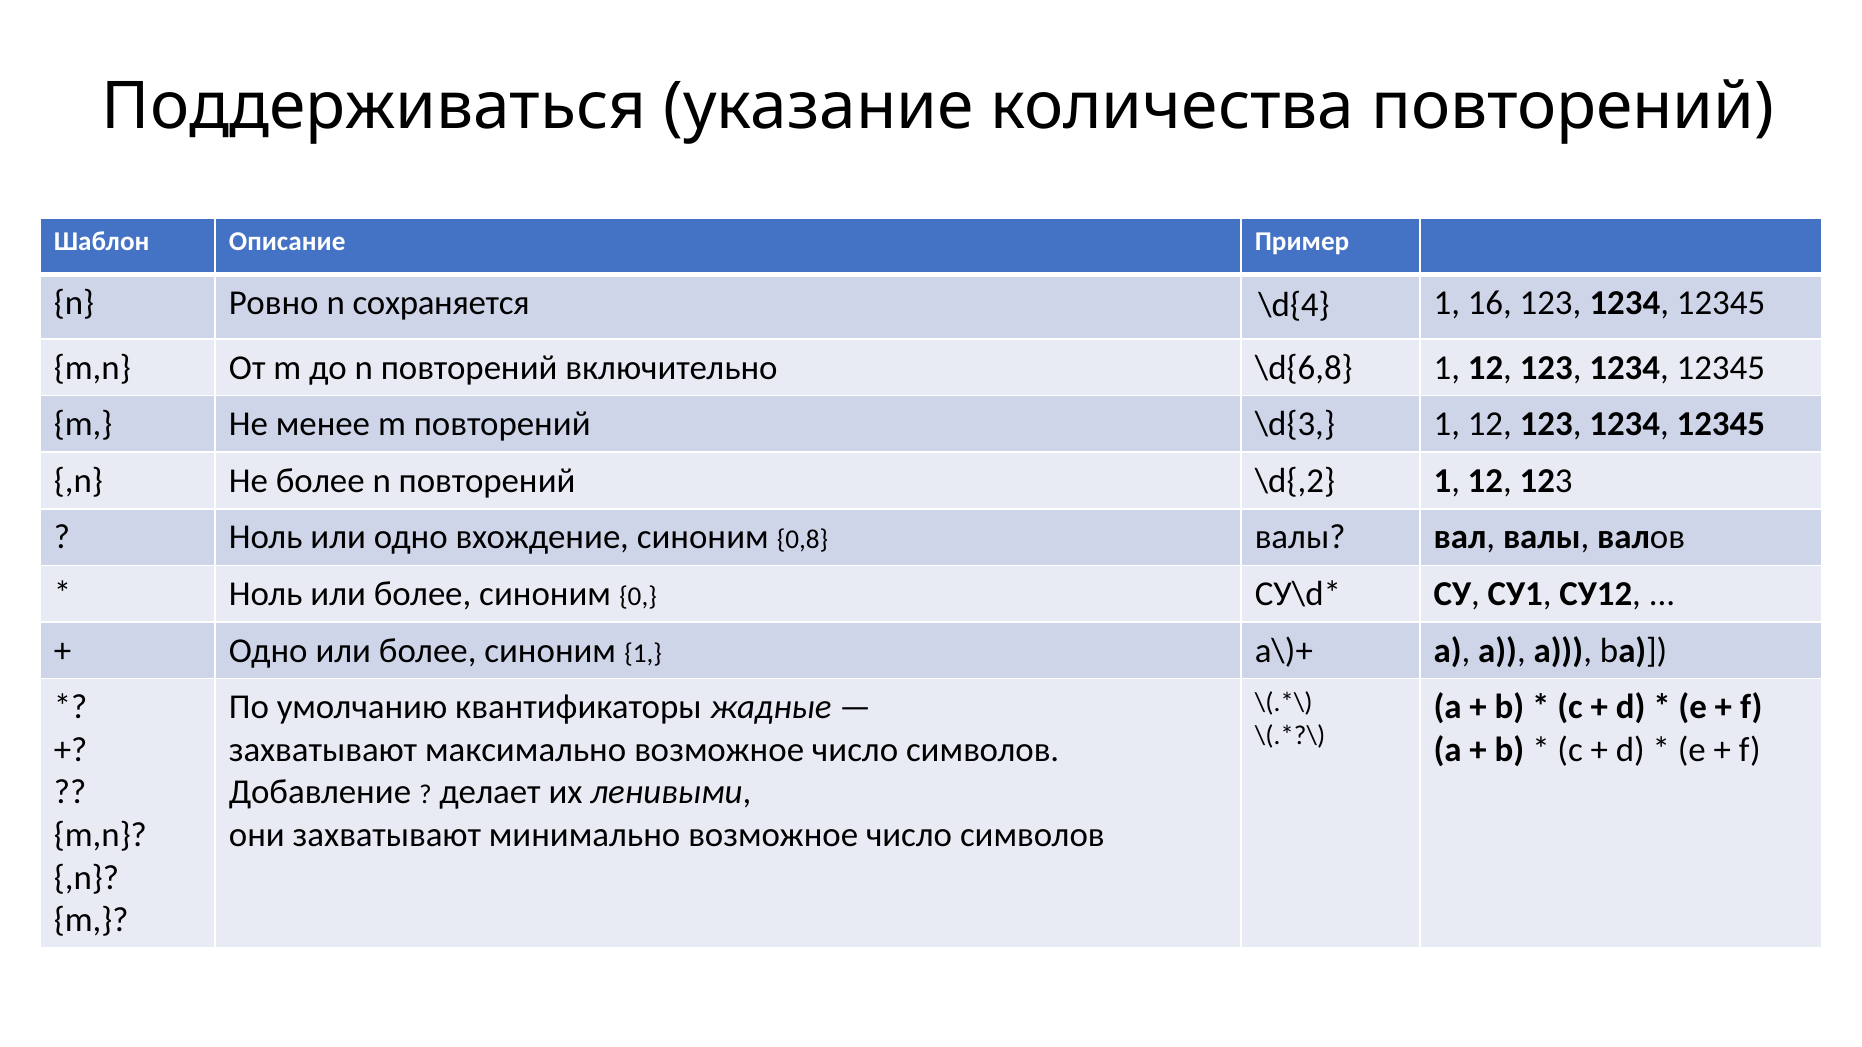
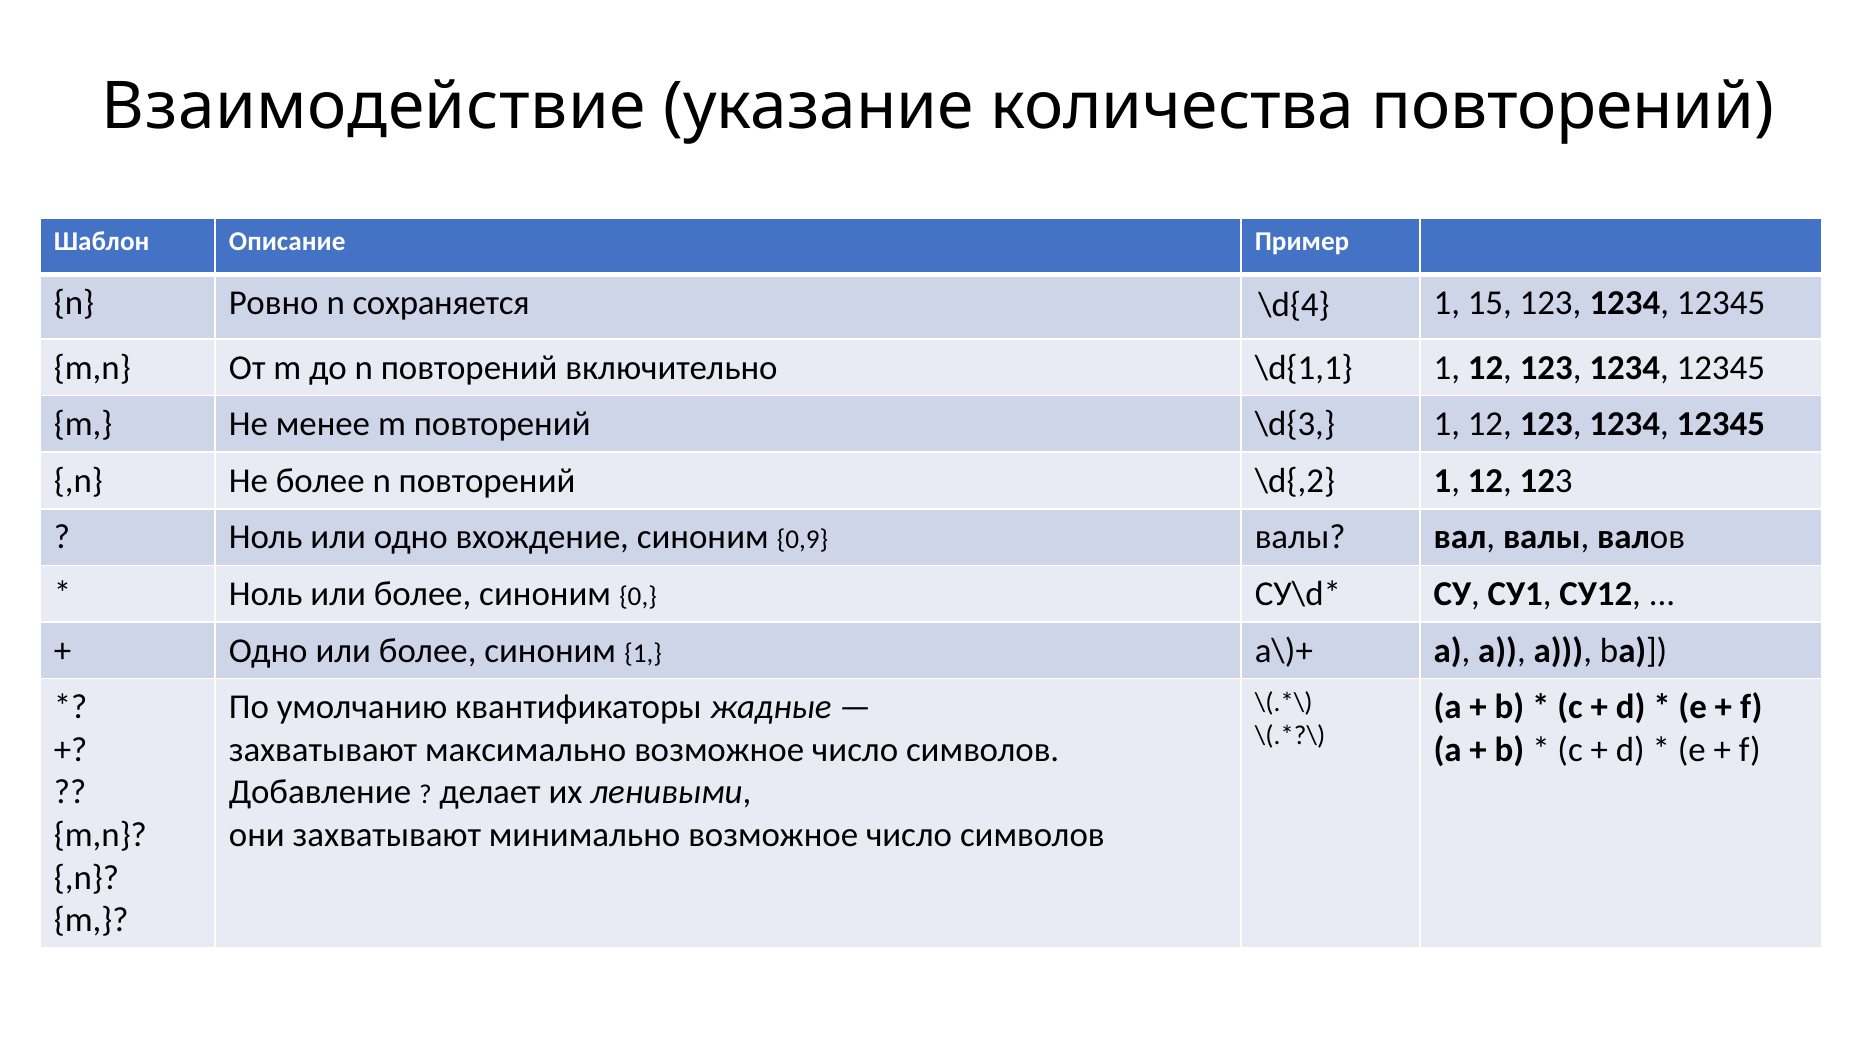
Поддерживаться: Поддерживаться -> Взаимодействие
16: 16 -> 15
\d{6,8: \d{6,8 -> \d{1,1
0,8: 0,8 -> 0,9
